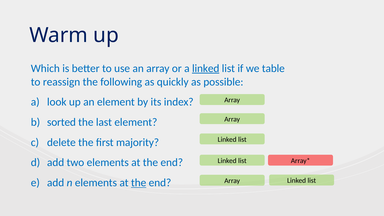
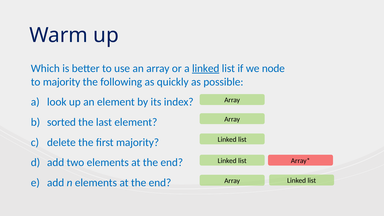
table: table -> node
to reassign: reassign -> majority
the at (139, 183) underline: present -> none
